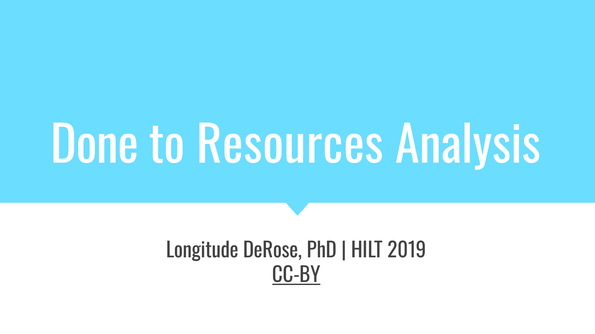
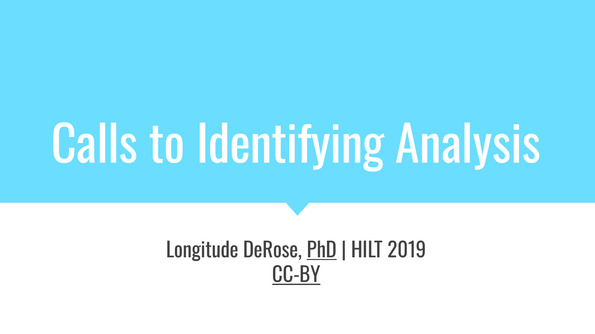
Done: Done -> Calls
Resources: Resources -> Identifying
PhD underline: none -> present
